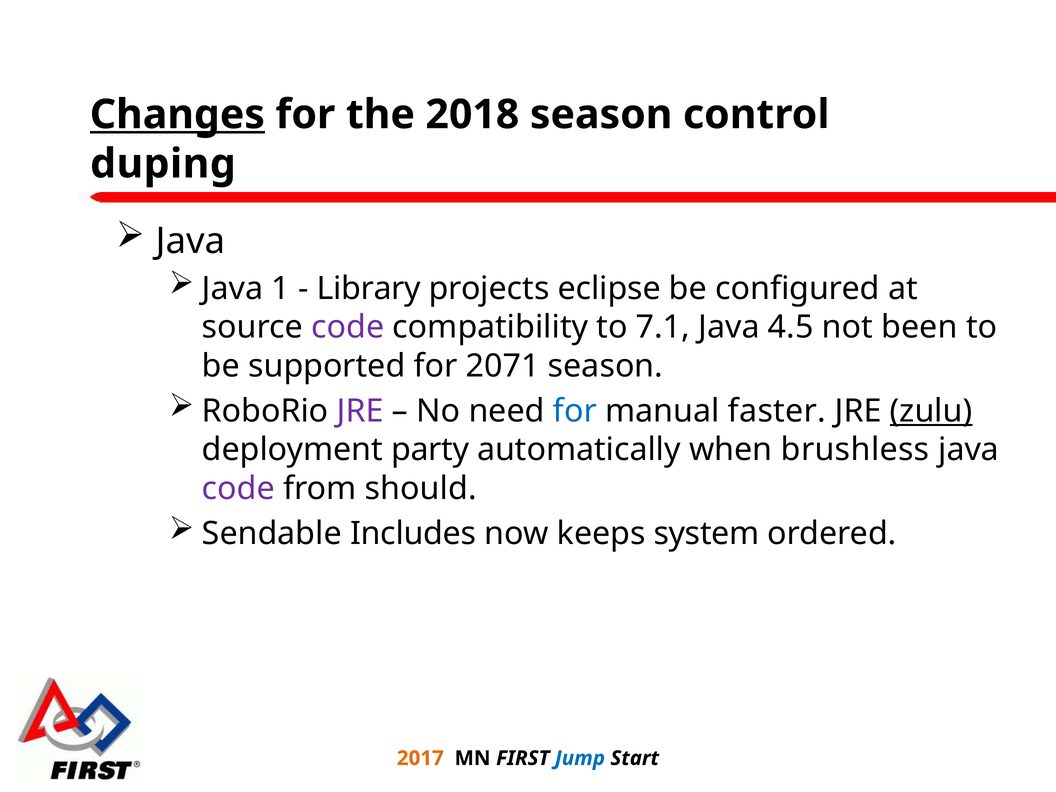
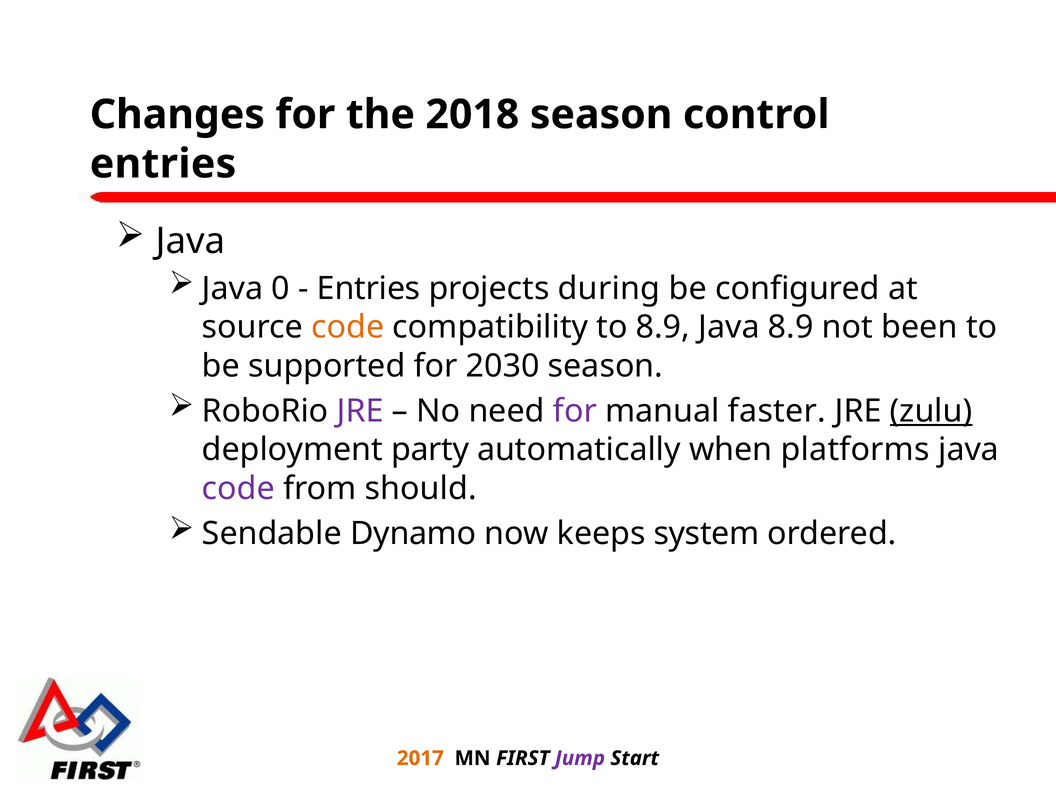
Changes underline: present -> none
duping at (163, 164): duping -> entries
1: 1 -> 0
Library at (369, 289): Library -> Entries
eclipse: eclipse -> during
code at (348, 327) colour: purple -> orange
to 7.1: 7.1 -> 8.9
Java 4.5: 4.5 -> 8.9
2071: 2071 -> 2030
for at (575, 411) colour: blue -> purple
brushless: brushless -> platforms
Includes: Includes -> Dynamo
Jump colour: blue -> purple
